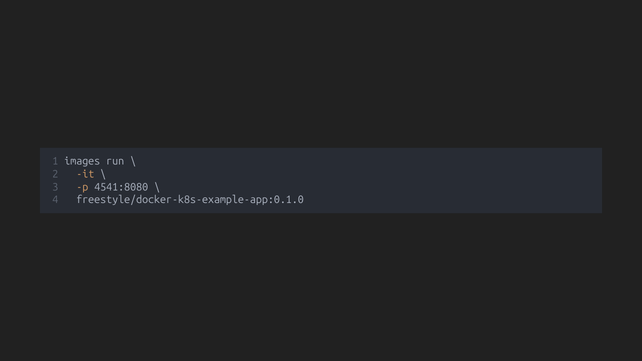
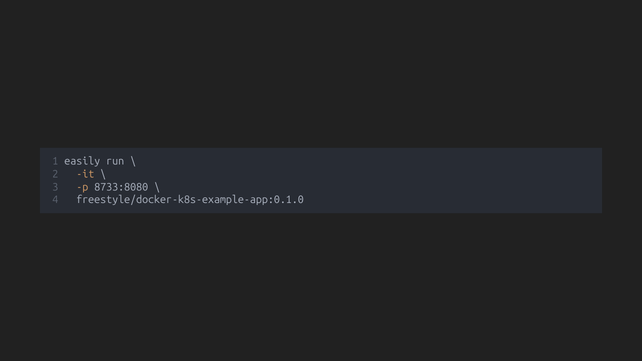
images: images -> easily
4541:8080: 4541:8080 -> 8733:8080
